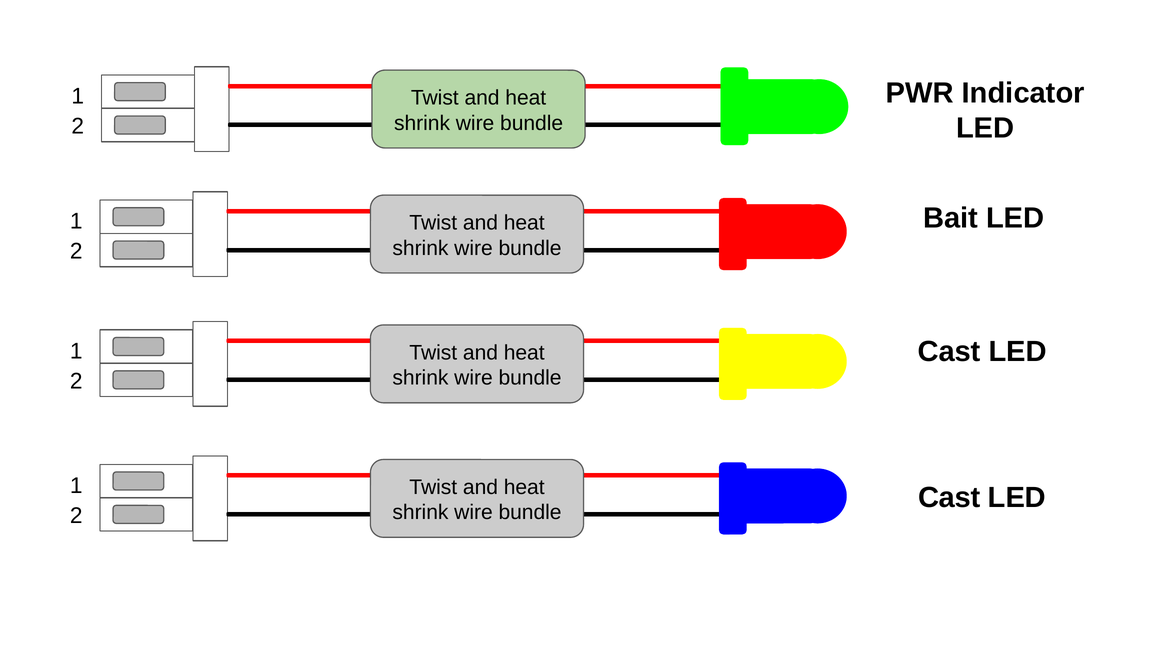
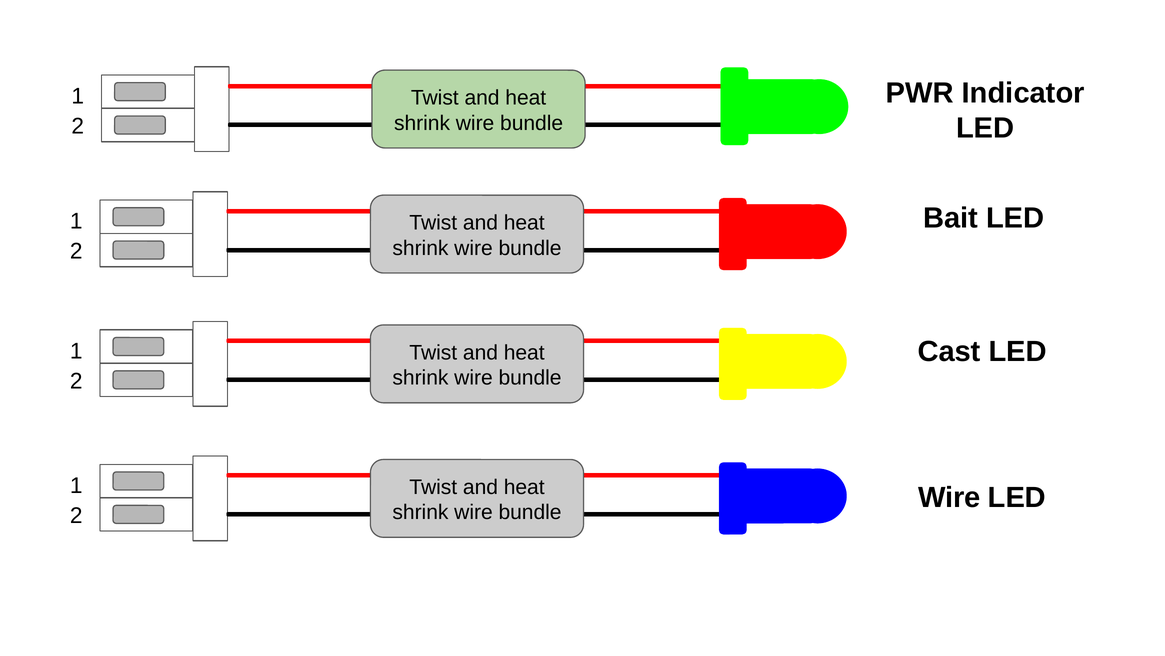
Cast at (949, 497): Cast -> Wire
